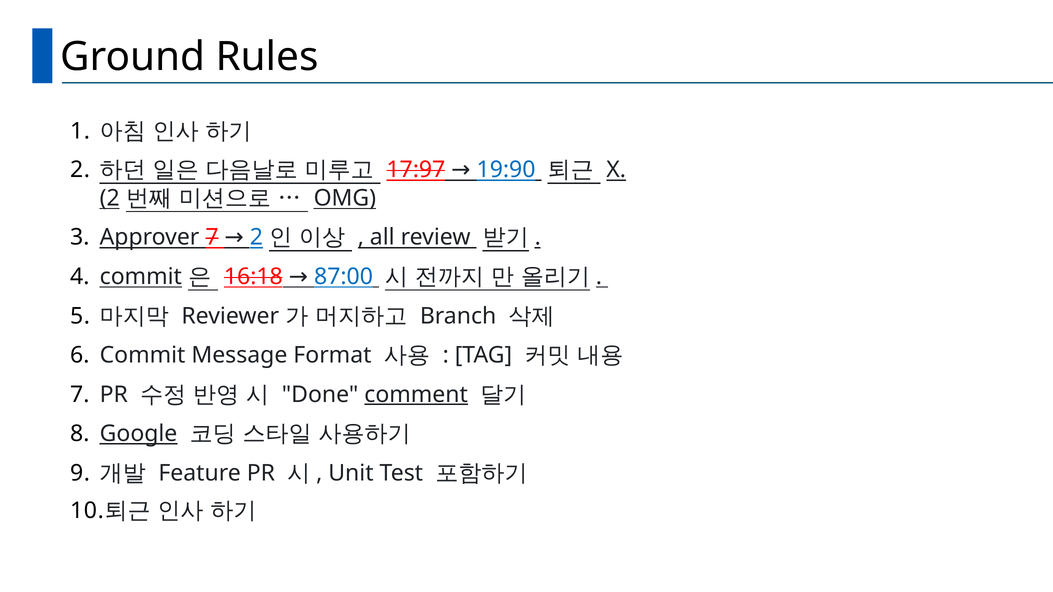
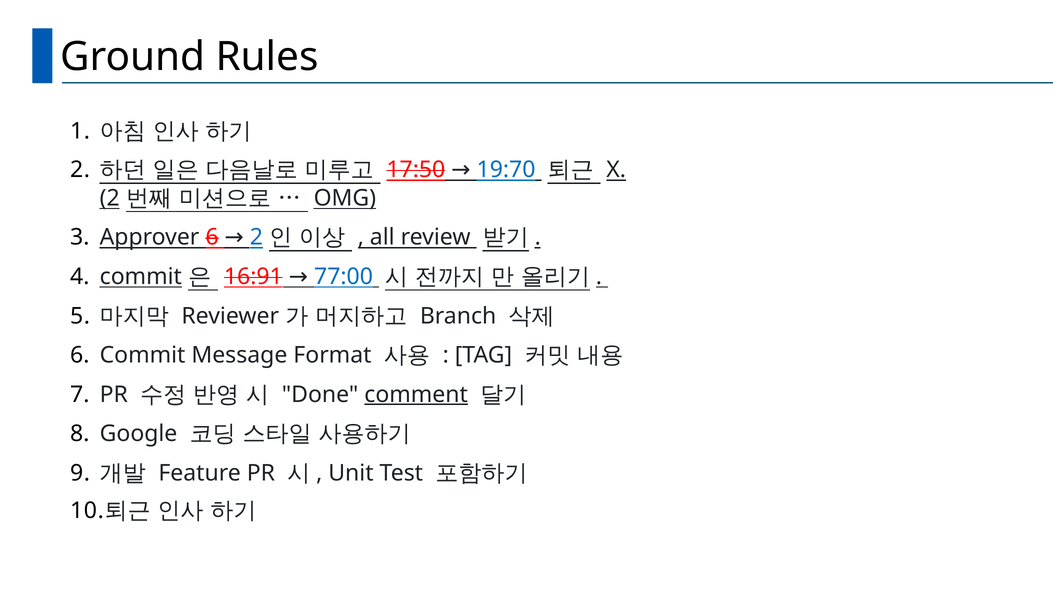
17:97: 17:97 -> 17:50
19:90: 19:90 -> 19:70
Approver 7: 7 -> 6
16:18: 16:18 -> 16:91
87:00: 87:00 -> 77:00
Google underline: present -> none
